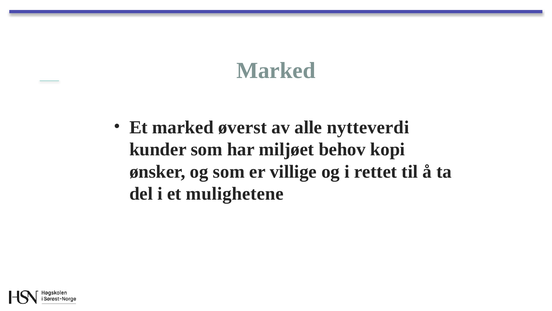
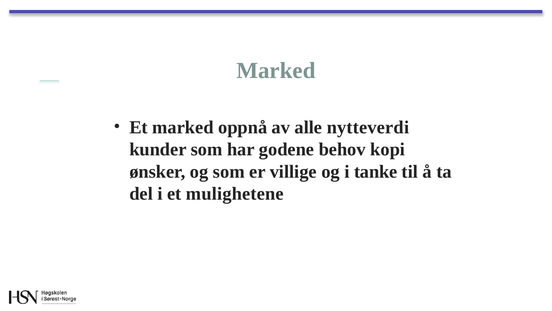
øverst: øverst -> oppnå
miljøet: miljøet -> godene
rettet: rettet -> tanke
